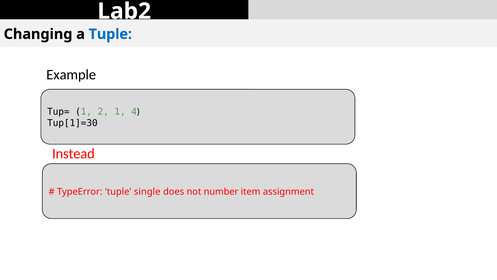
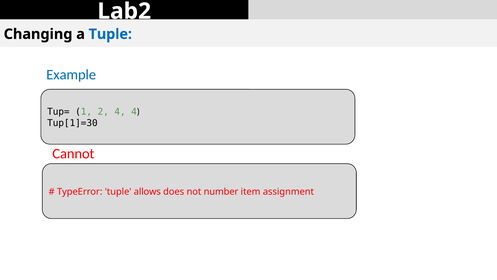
Example colour: black -> blue
2 1: 1 -> 4
Instead: Instead -> Cannot
single: single -> allows
